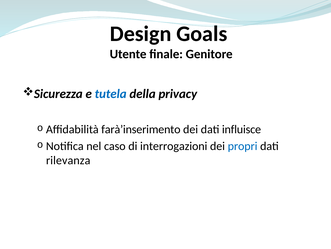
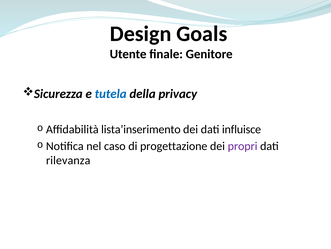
farà’inserimento: farà’inserimento -> lista’inserimento
interrogazioni: interrogazioni -> progettazione
propri colour: blue -> purple
